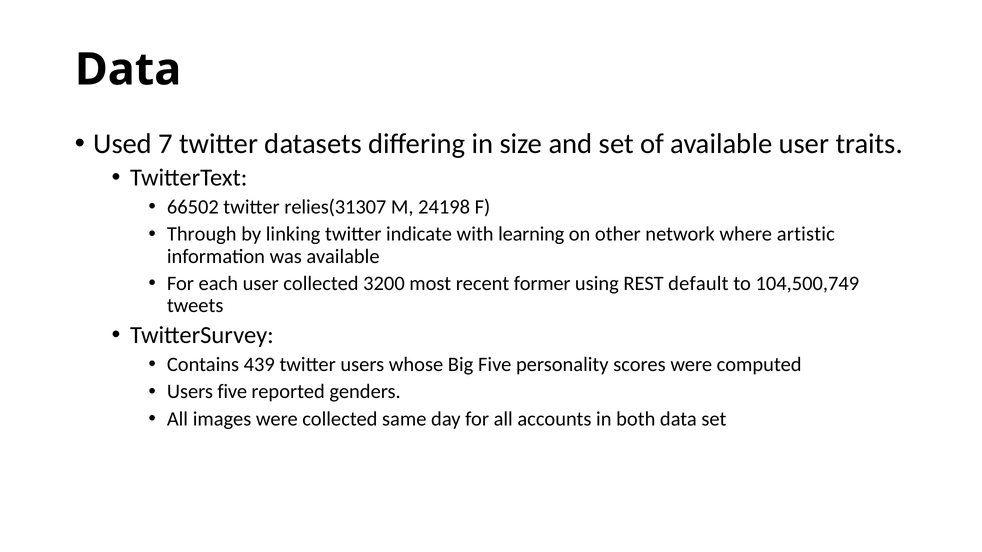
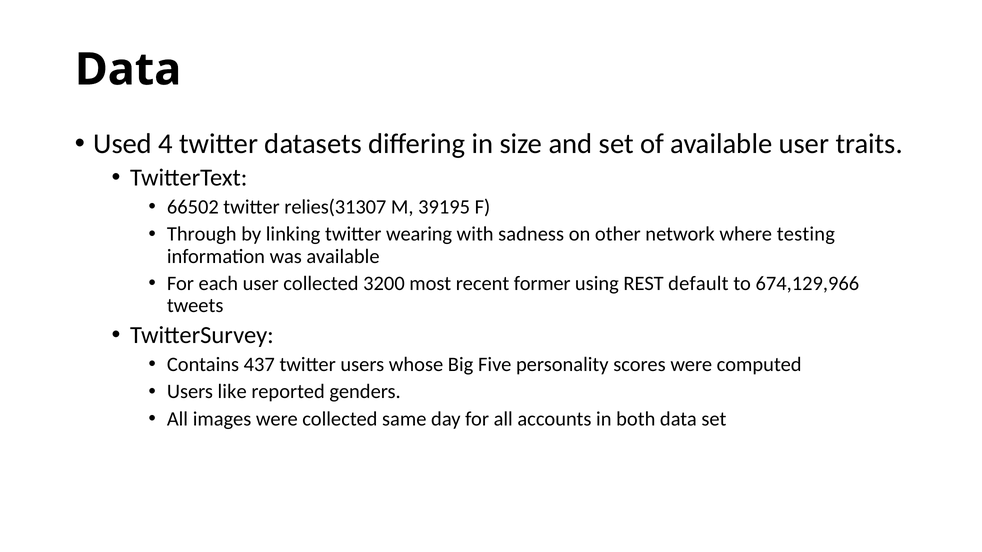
7: 7 -> 4
24198: 24198 -> 39195
indicate: indicate -> wearing
learning: learning -> sadness
artistic: artistic -> testing
104,500,749: 104,500,749 -> 674,129,966
439: 439 -> 437
Users five: five -> like
